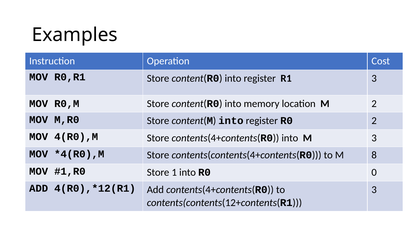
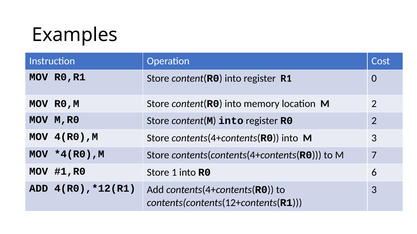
R1 3: 3 -> 0
8: 8 -> 7
0: 0 -> 6
